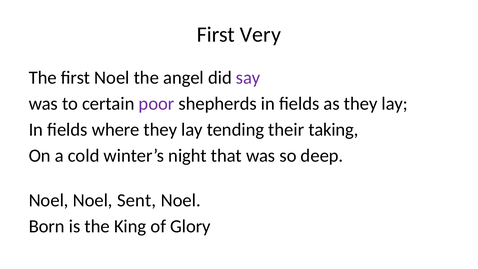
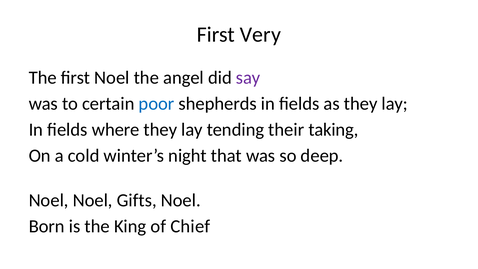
poor colour: purple -> blue
Sent: Sent -> Gifts
Glory: Glory -> Chief
